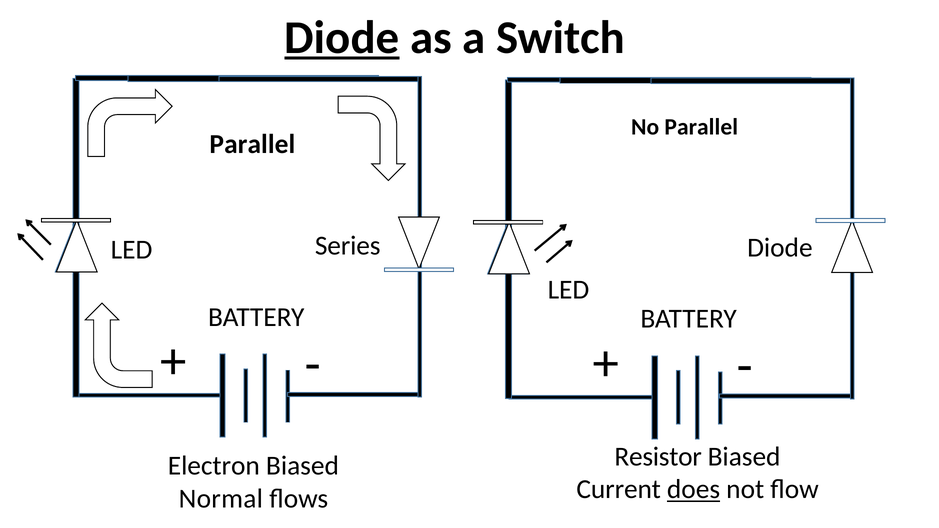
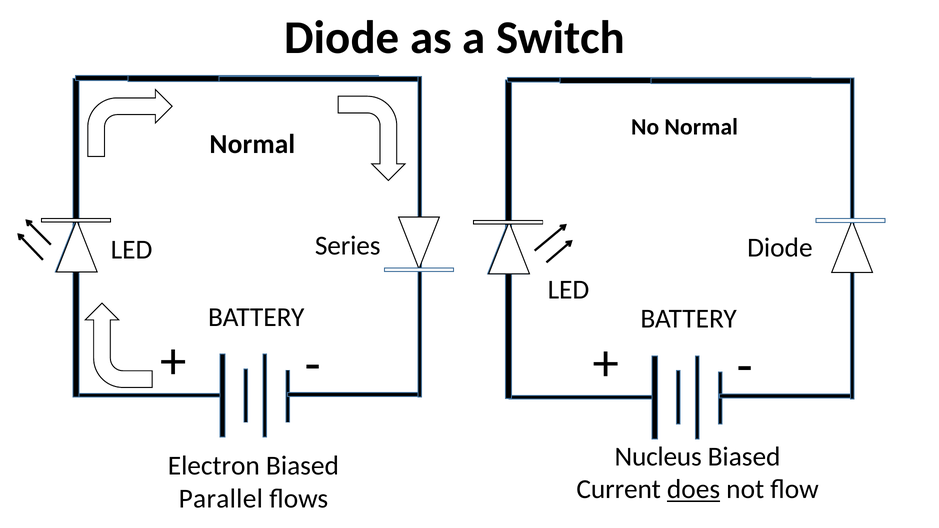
Diode at (342, 38) underline: present -> none
No Parallel: Parallel -> Normal
Parallel at (252, 144): Parallel -> Normal
Resistor: Resistor -> Nucleus
Normal: Normal -> Parallel
